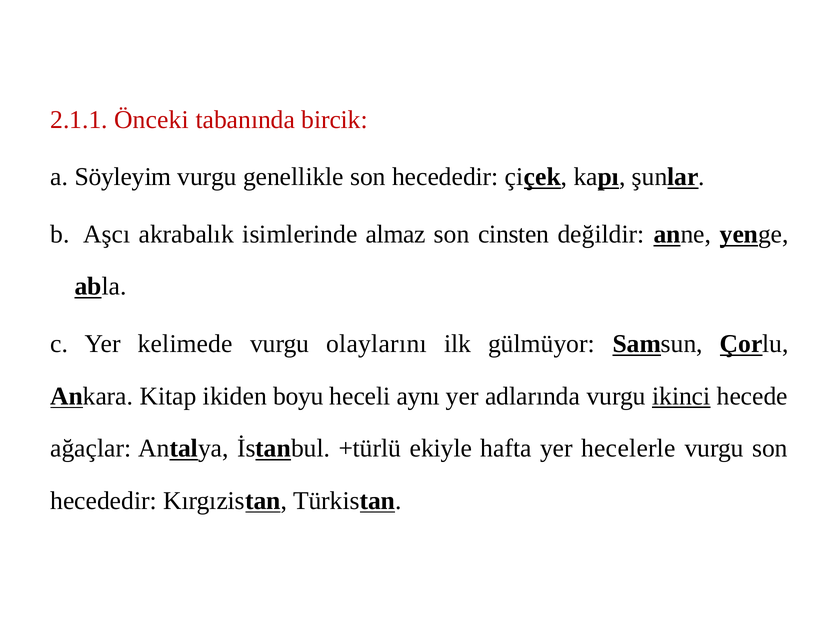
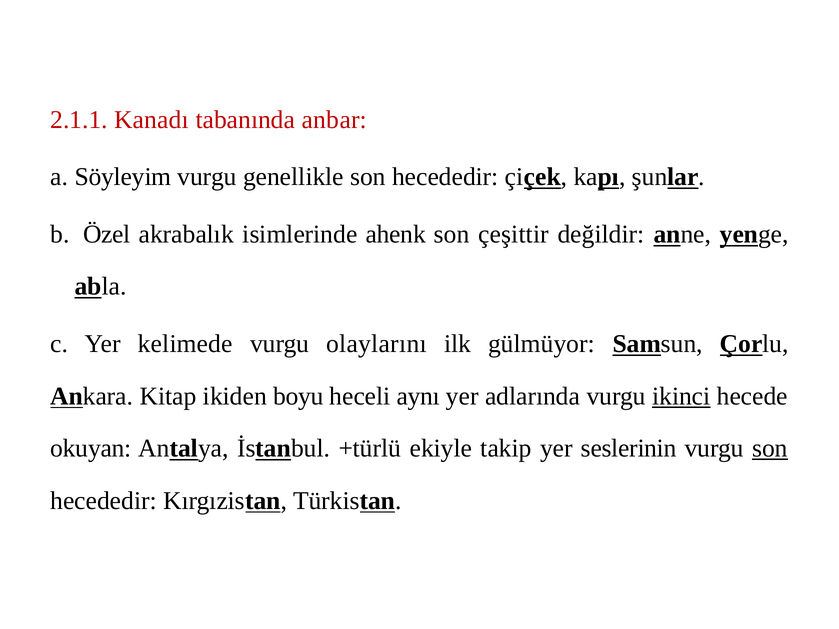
Önceki: Önceki -> Kanadı
bircik: bircik -> anbar
Aşcı: Aşcı -> Özel
almaz: almaz -> ahenk
cinsten: cinsten -> çeşittir
ağaçlar: ağaçlar -> okuyan
hafta: hafta -> takip
hecelerle: hecelerle -> seslerinin
son at (770, 449) underline: none -> present
